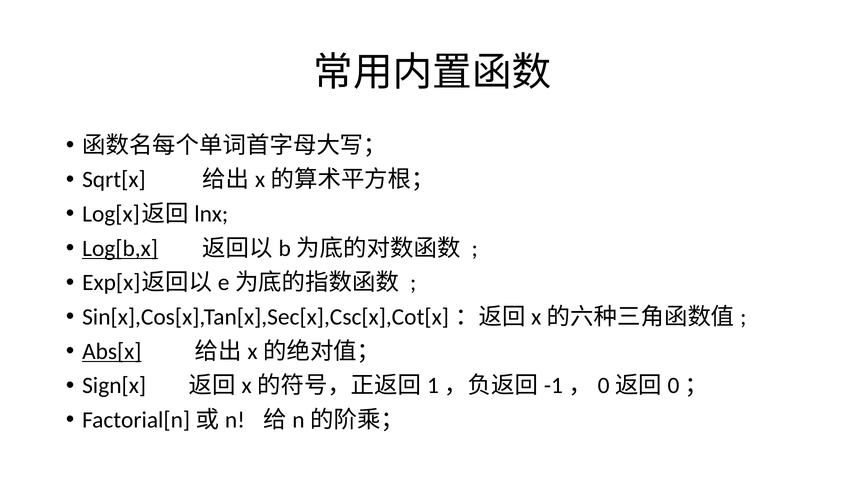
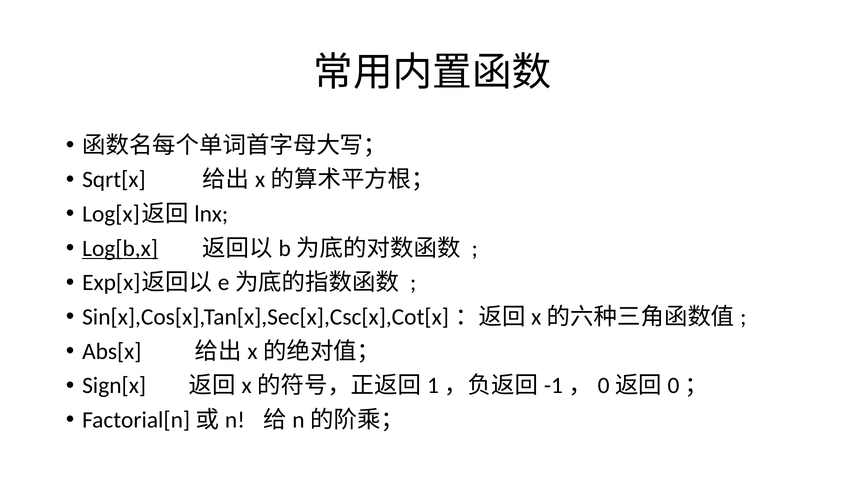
Abs[x underline: present -> none
